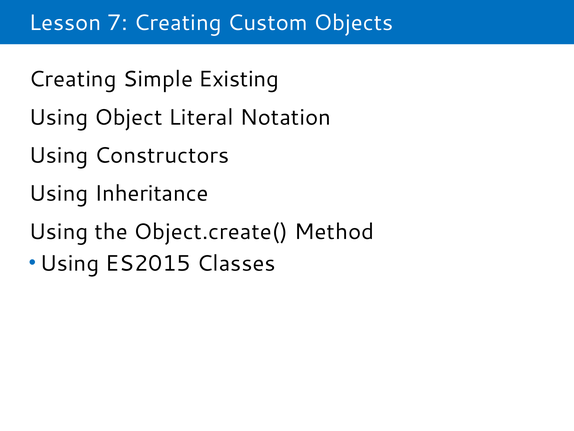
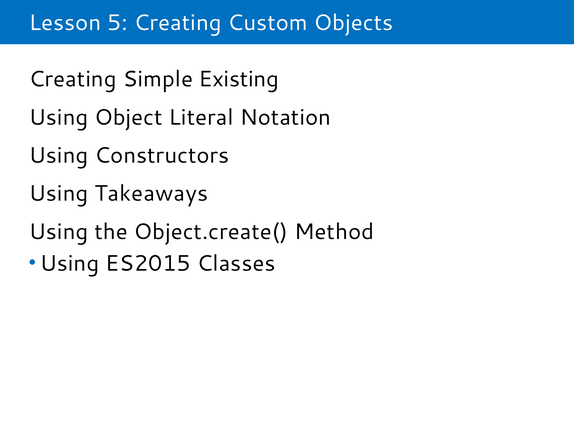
7: 7 -> 5
Inheritance: Inheritance -> Takeaways
